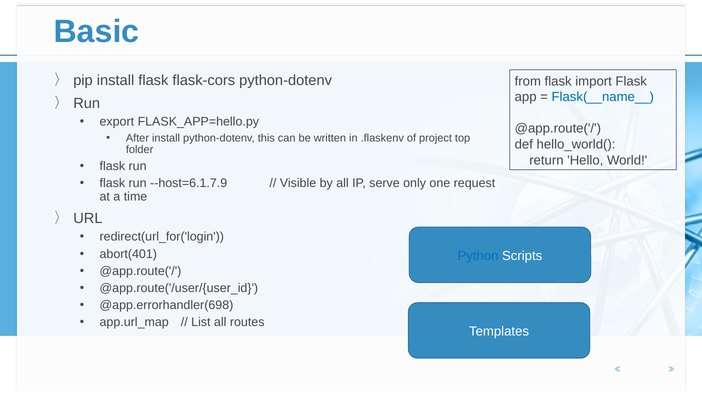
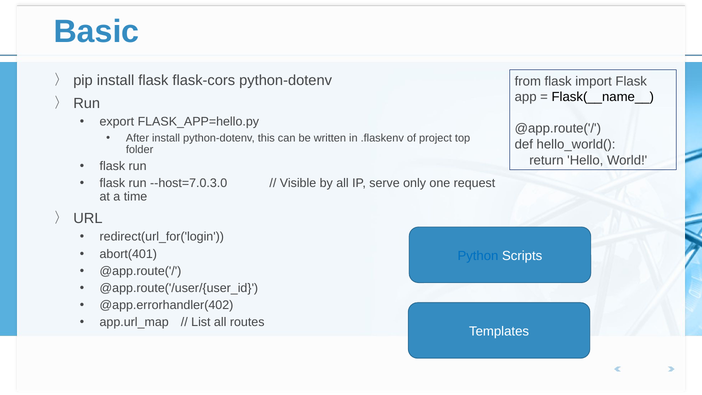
Flask(__name__ colour: blue -> black
--host=6.1.7.9: --host=6.1.7.9 -> --host=7.0.3.0
@app.errorhandler(698: @app.errorhandler(698 -> @app.errorhandler(402
